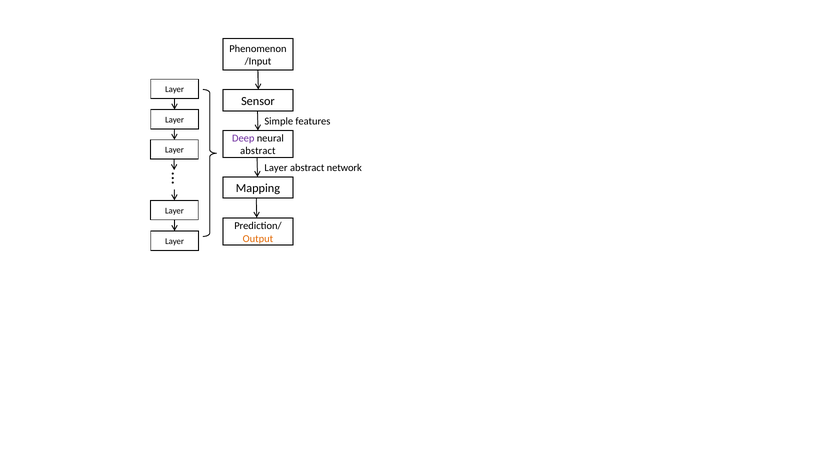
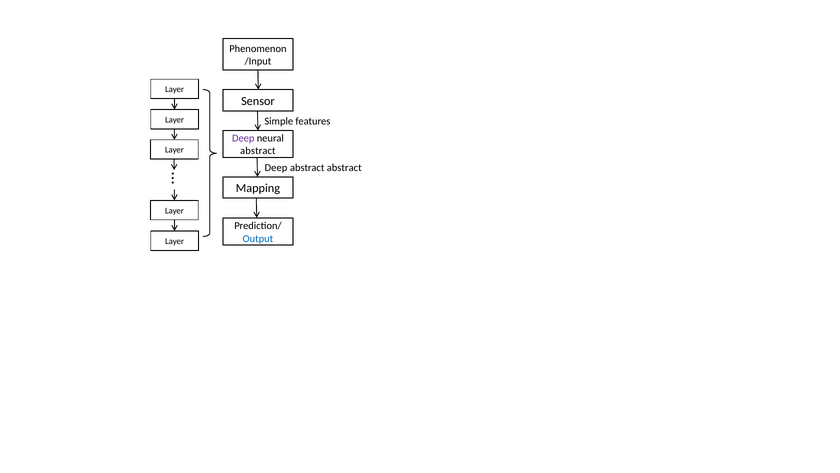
Layer at (276, 168): Layer -> Deep
abstract network: network -> abstract
Output colour: orange -> blue
